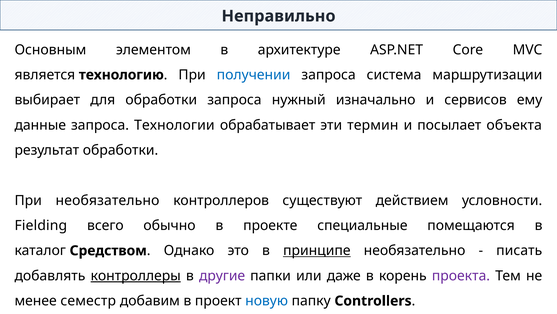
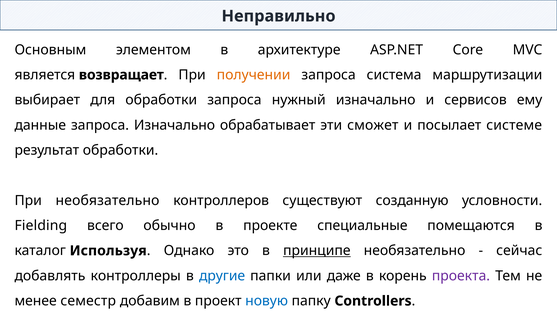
технологию: технологию -> возвращает
получении colour: blue -> orange
запроса Технологии: Технологии -> Изначально
термин: термин -> сможет
объекта: объекта -> системе
действием: действием -> созданную
Средством: Средством -> Используя
писать: писать -> сейчас
контроллеры underline: present -> none
другие colour: purple -> blue
